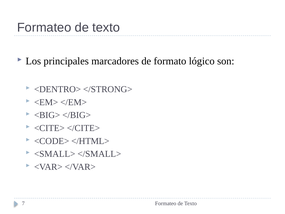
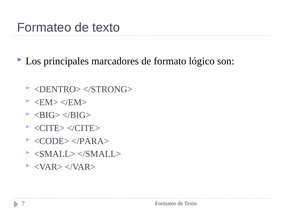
</HTML>: </HTML> -> </PARA>
